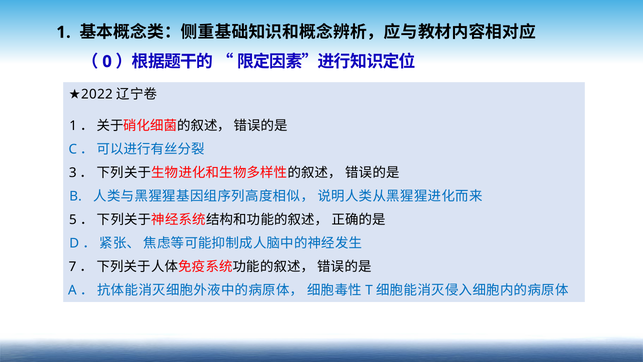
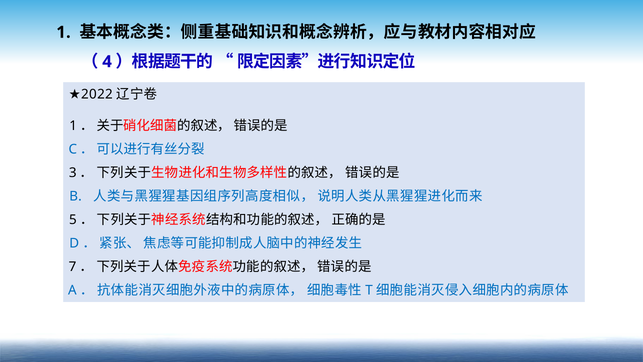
0: 0 -> 4
